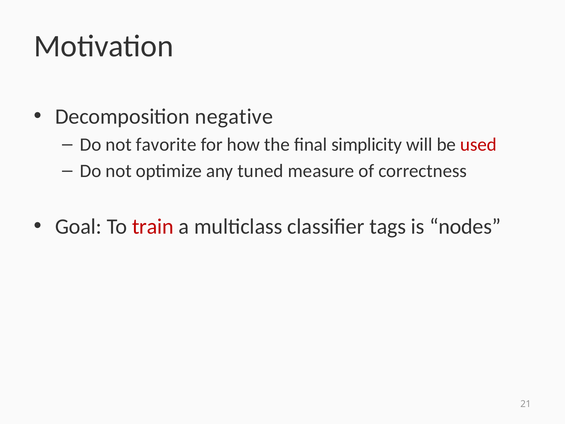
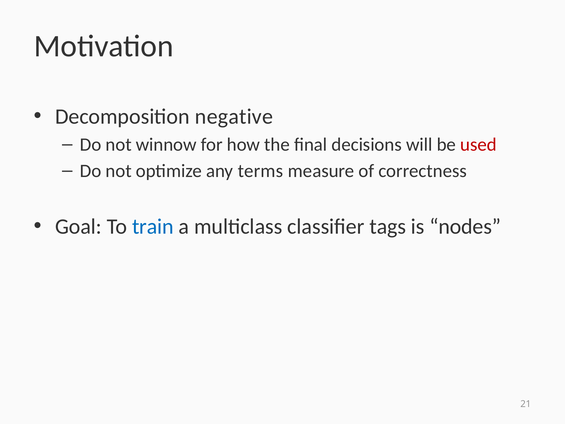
favorite: favorite -> winnow
simplicity: simplicity -> decisions
tuned: tuned -> terms
train colour: red -> blue
